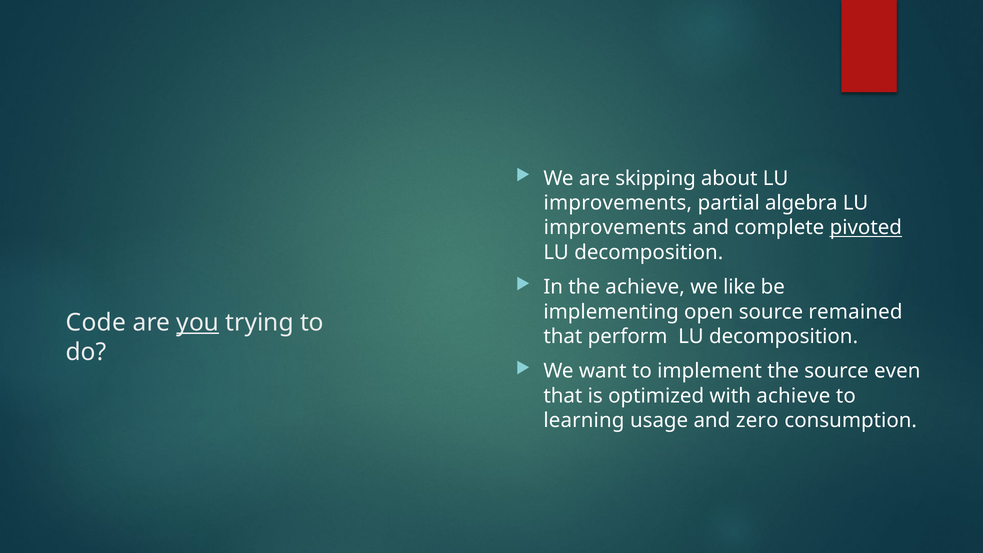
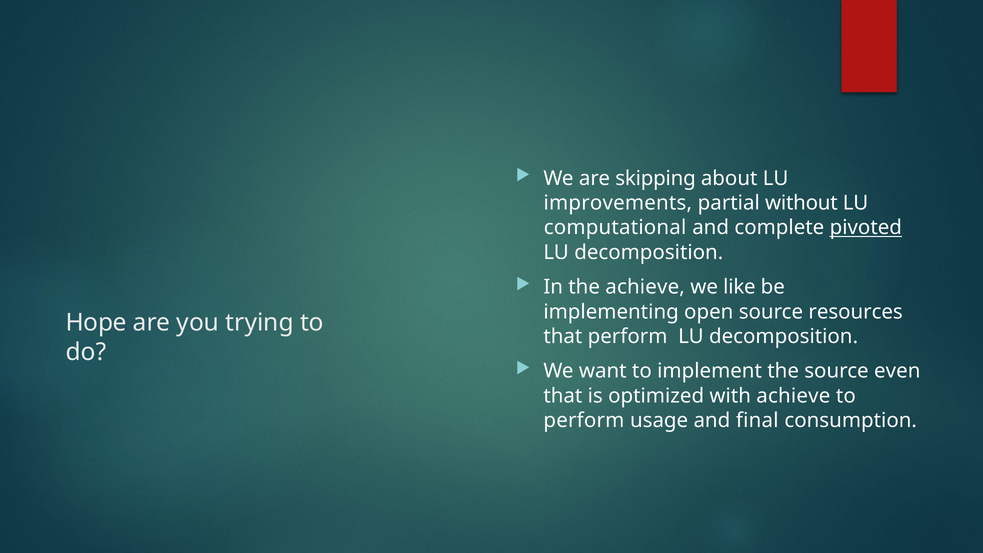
algebra: algebra -> without
improvements at (615, 228): improvements -> computational
remained: remained -> resources
Code: Code -> Hope
you underline: present -> none
learning at (584, 420): learning -> perform
zero: zero -> final
